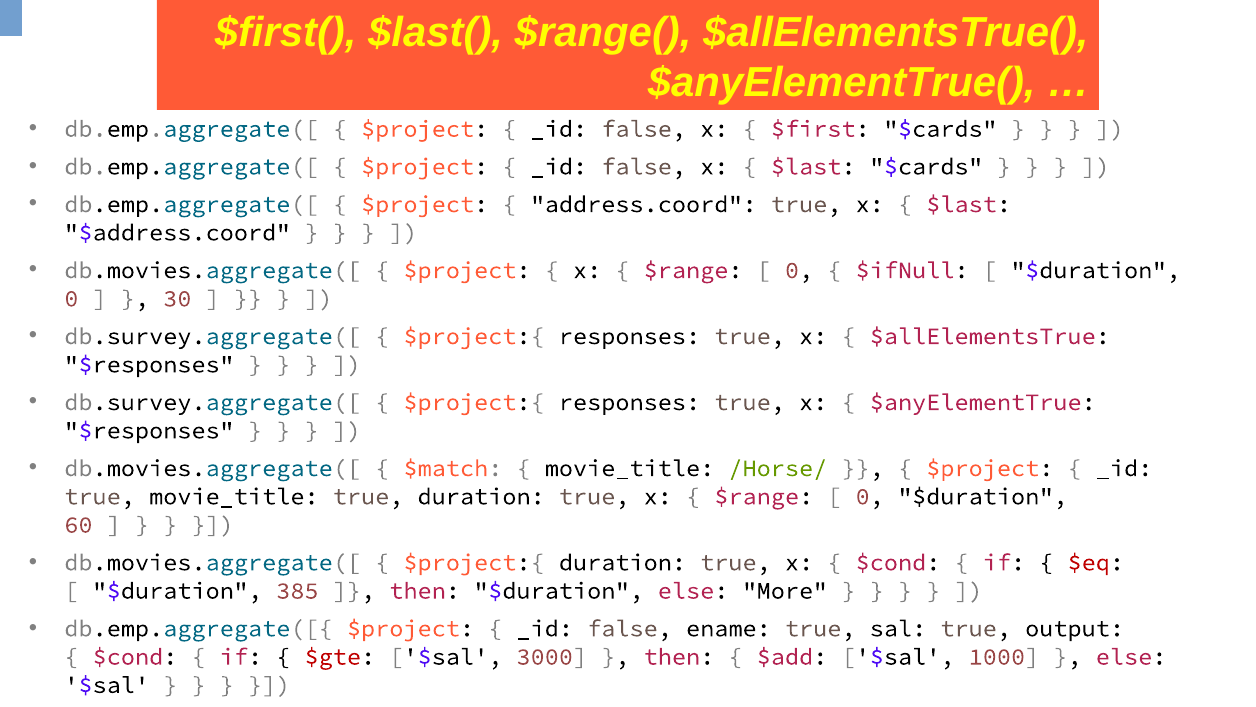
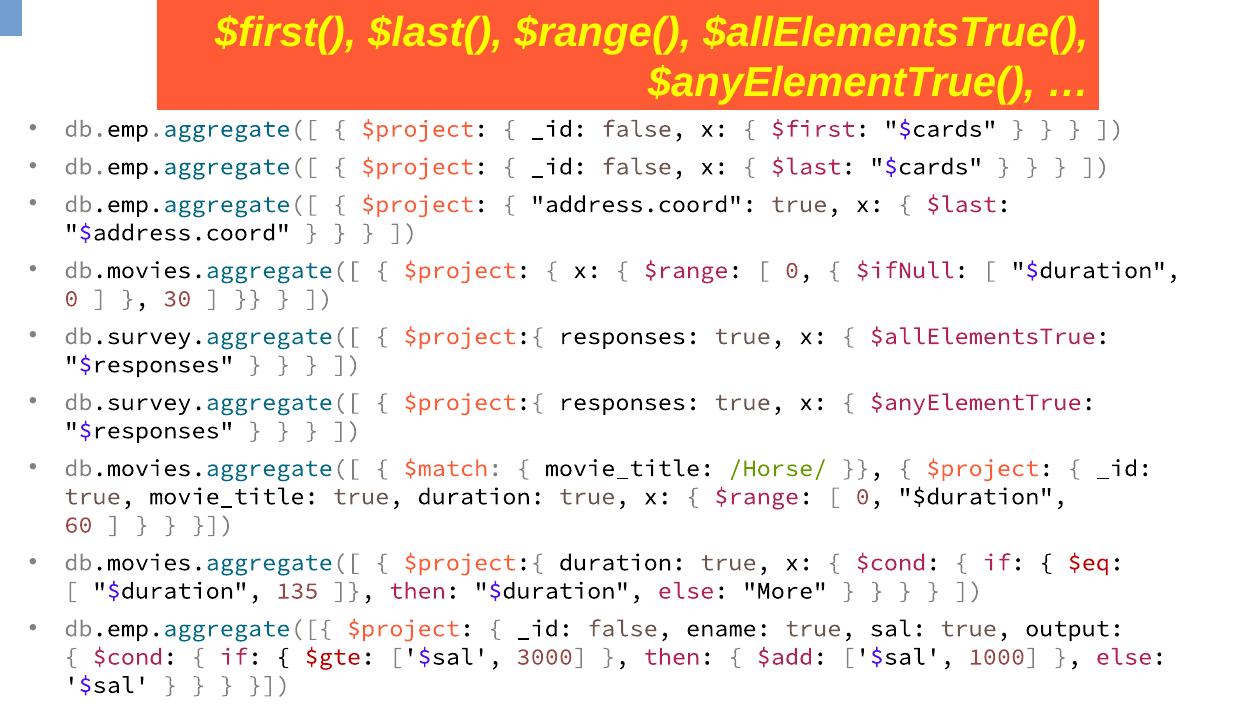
385: 385 -> 135
